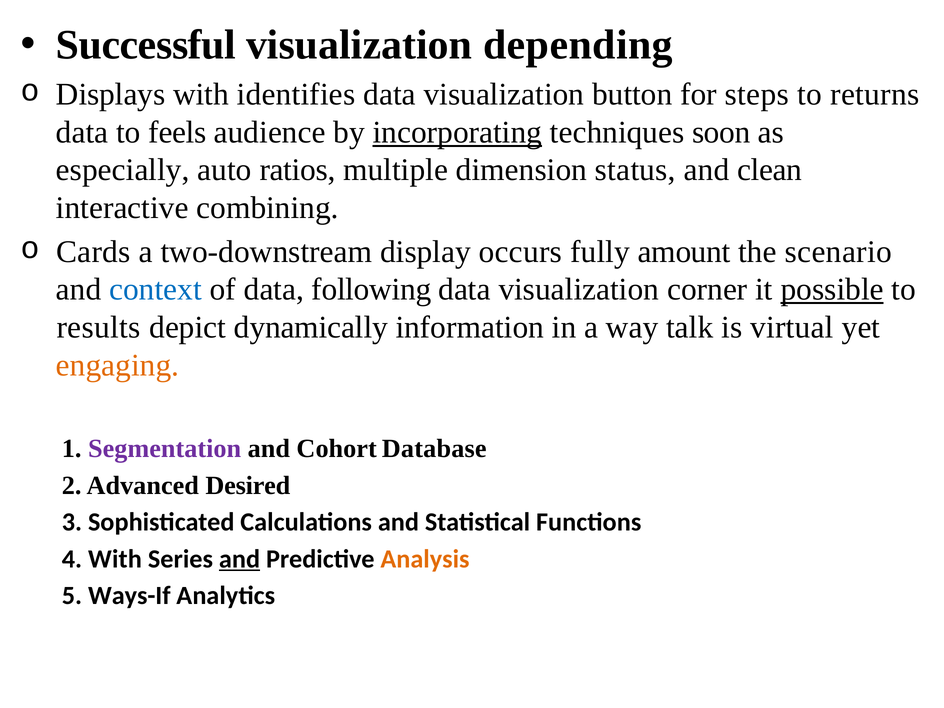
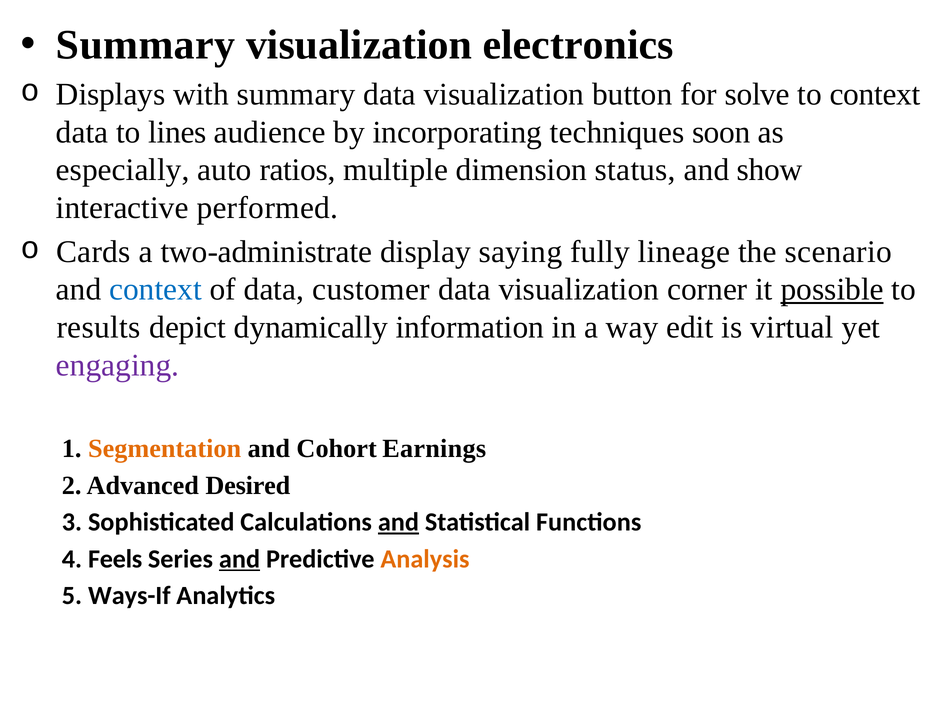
Successful at (146, 45): Successful -> Summary
depending: depending -> electronics
with identifies: identifies -> summary
steps: steps -> solve
to returns: returns -> context
feels: feels -> lines
incorporating underline: present -> none
clean: clean -> show
combining: combining -> performed
two-downstream: two-downstream -> two-administrate
occurs: occurs -> saying
amount: amount -> lineage
following: following -> customer
talk: talk -> edit
engaging colour: orange -> purple
Segmentation colour: purple -> orange
Database: Database -> Earnings
and at (398, 522) underline: none -> present
4 With: With -> Feels
